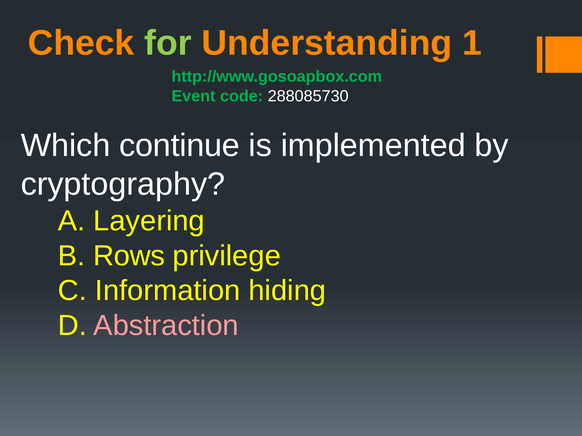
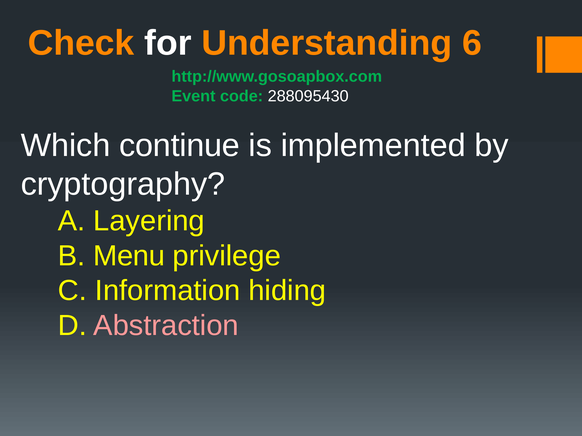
for colour: light green -> white
1: 1 -> 6
288085730: 288085730 -> 288095430
Rows: Rows -> Menu
